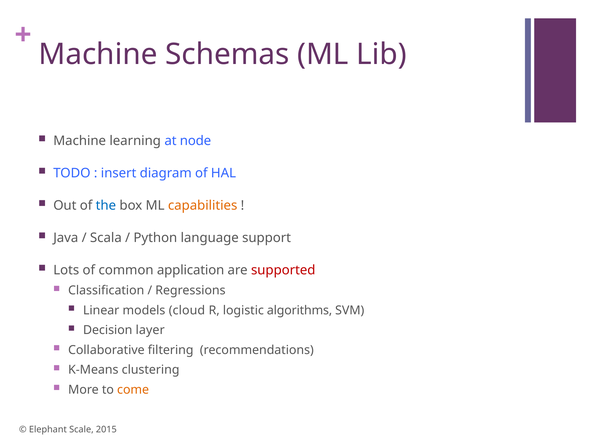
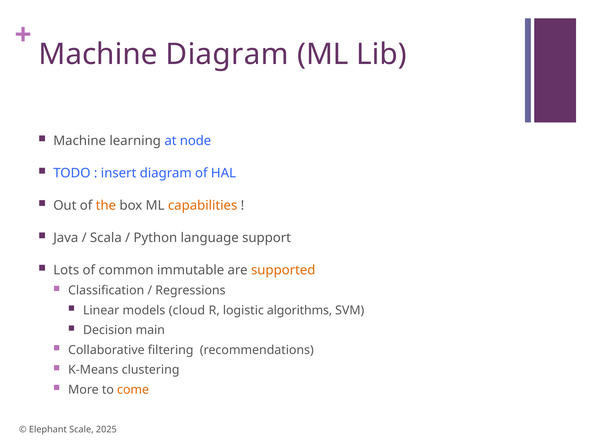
Machine Schemas: Schemas -> Diagram
the colour: blue -> orange
application: application -> immutable
supported colour: red -> orange
layer: layer -> main
2015: 2015 -> 2025
